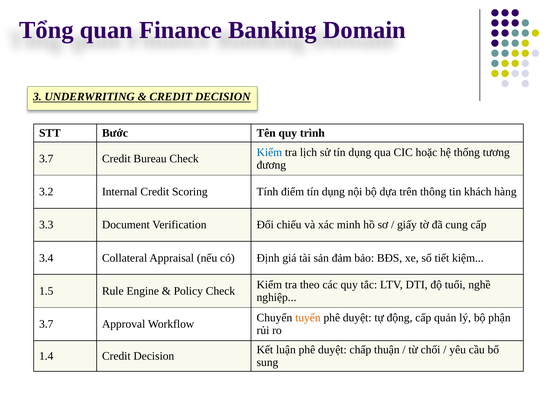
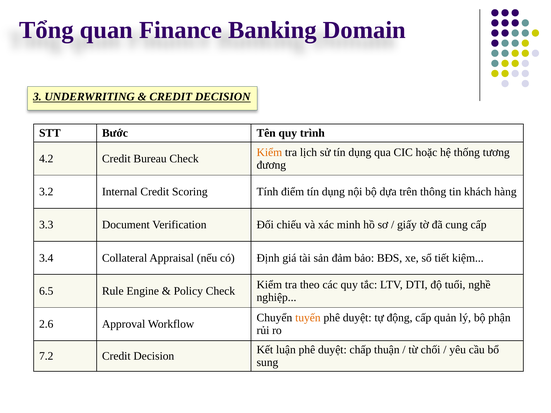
Kiểm at (269, 152) colour: blue -> orange
3.7 at (46, 159): 3.7 -> 4.2
1.5: 1.5 -> 6.5
3.7 at (46, 324): 3.7 -> 2.6
1.4: 1.4 -> 7.2
